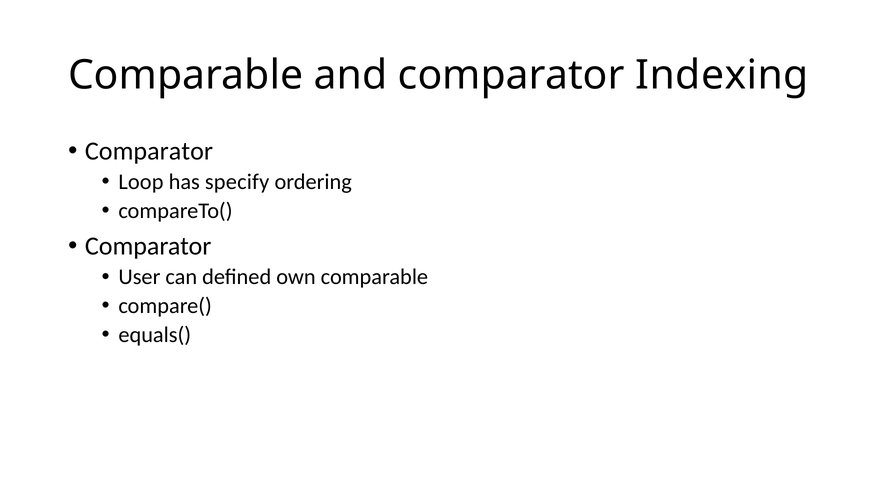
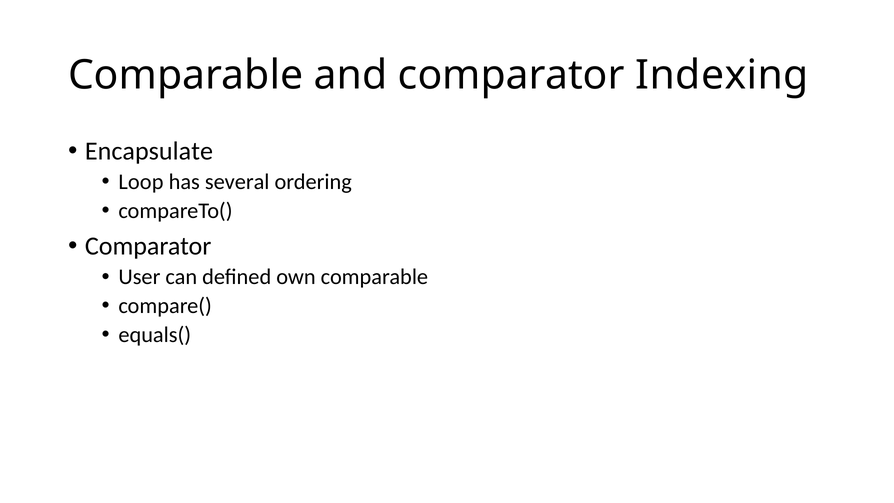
Comparator at (149, 151): Comparator -> Encapsulate
specify: specify -> several
